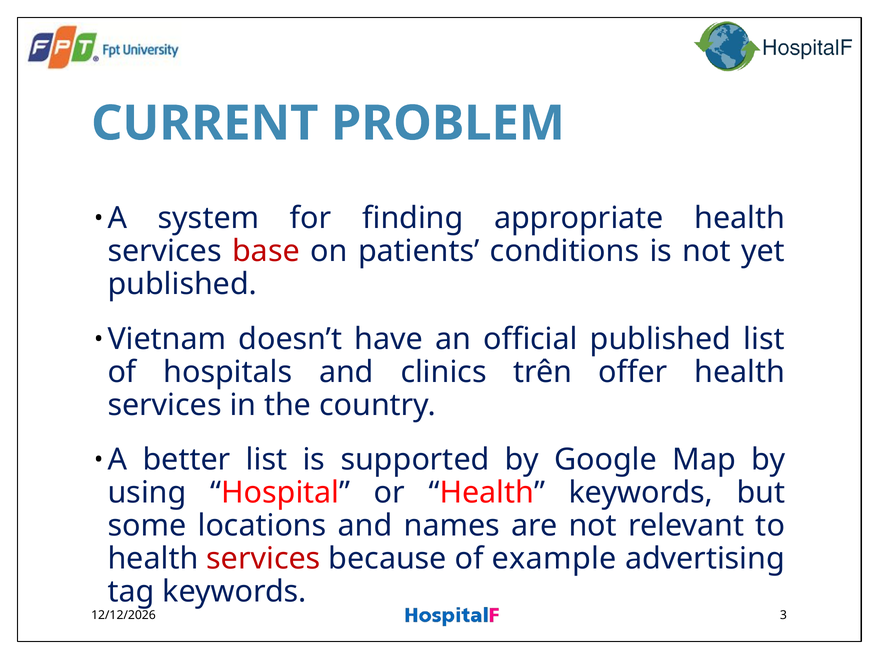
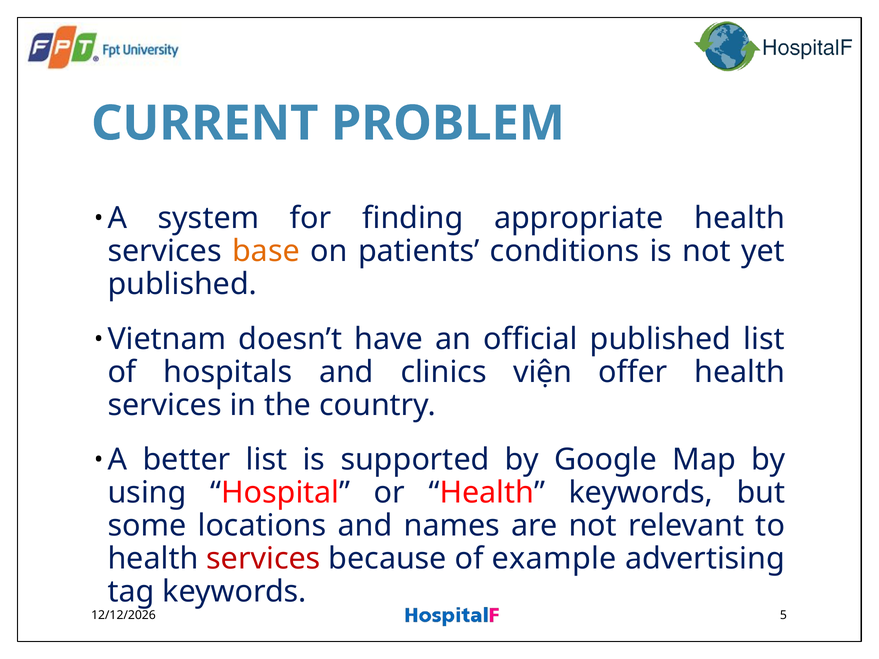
base colour: red -> orange
trên: trên -> viện
3: 3 -> 5
